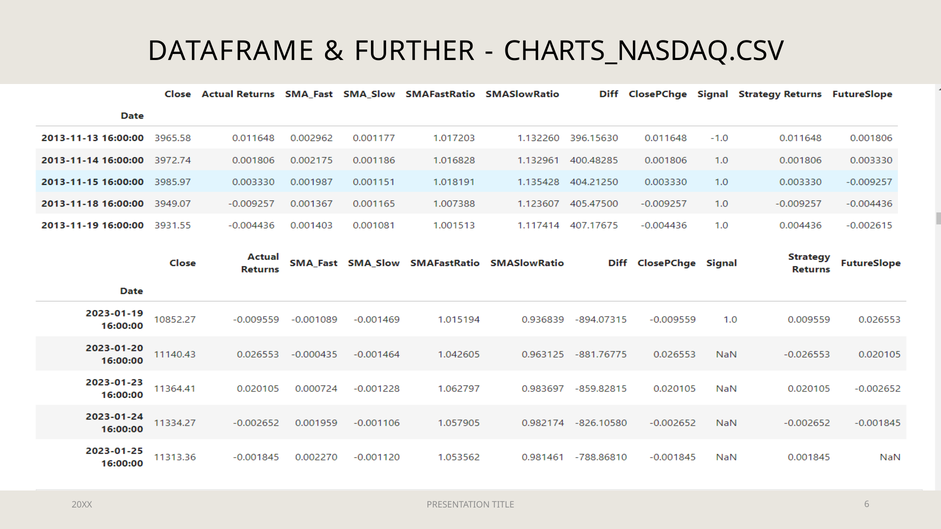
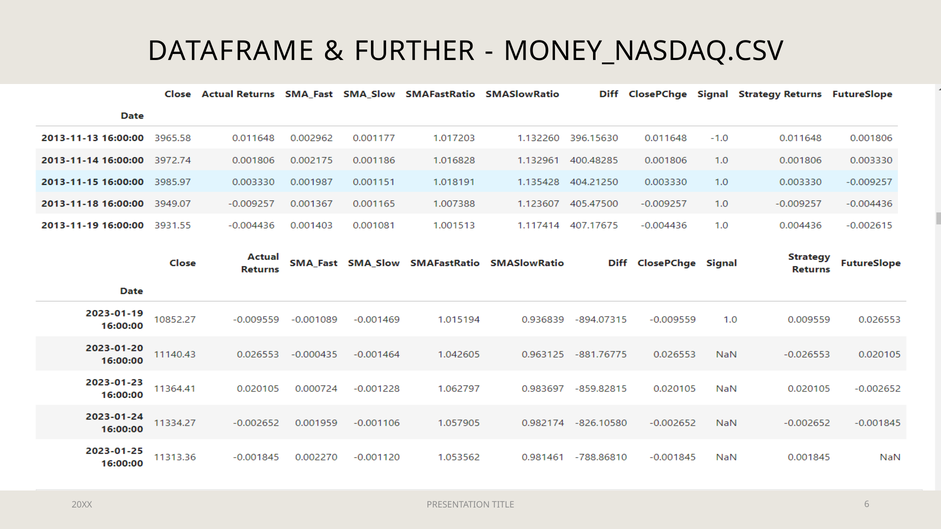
CHARTS_NASDAQ.CSV: CHARTS_NASDAQ.CSV -> MONEY_NASDAQ.CSV
